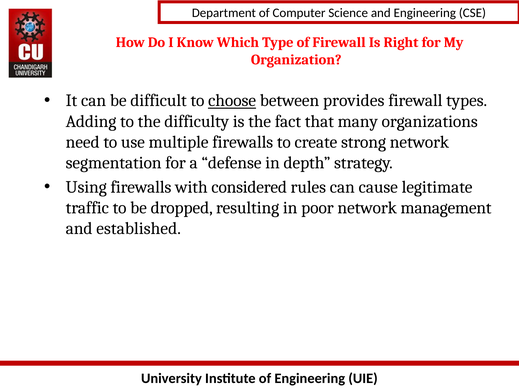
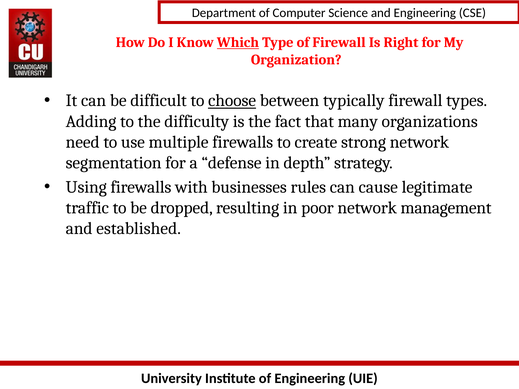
Which underline: none -> present
provides: provides -> typically
considered: considered -> businesses
